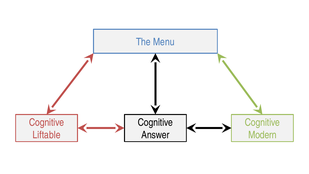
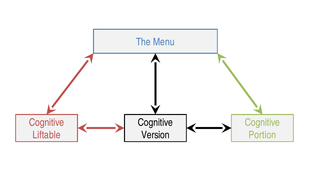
Answer: Answer -> Version
Modern: Modern -> Portion
